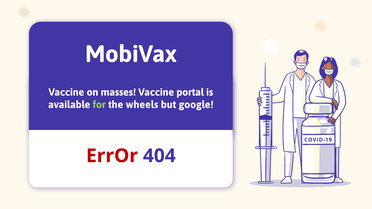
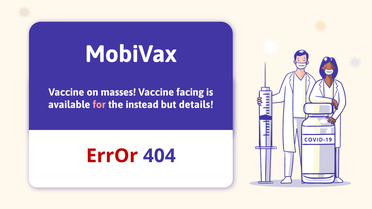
portal: portal -> facing
for colour: light green -> pink
wheels: wheels -> instead
google: google -> details
